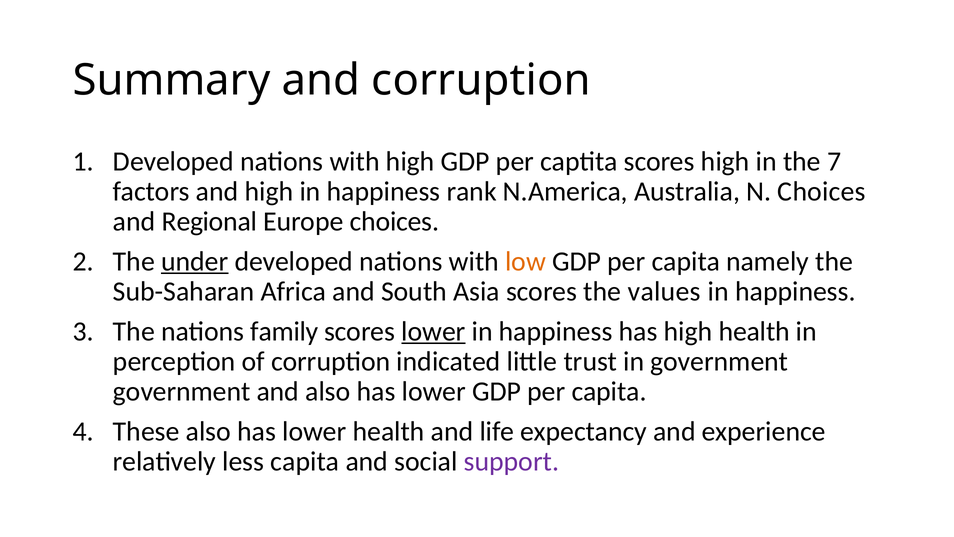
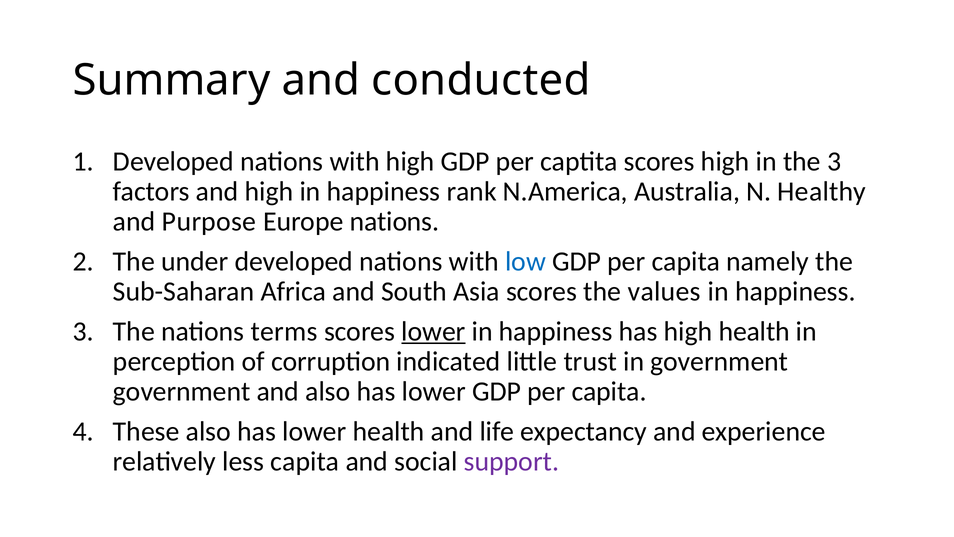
and corruption: corruption -> conducted
the 7: 7 -> 3
N Choices: Choices -> Healthy
Regional: Regional -> Purpose
Europe choices: choices -> nations
under underline: present -> none
low colour: orange -> blue
family: family -> terms
